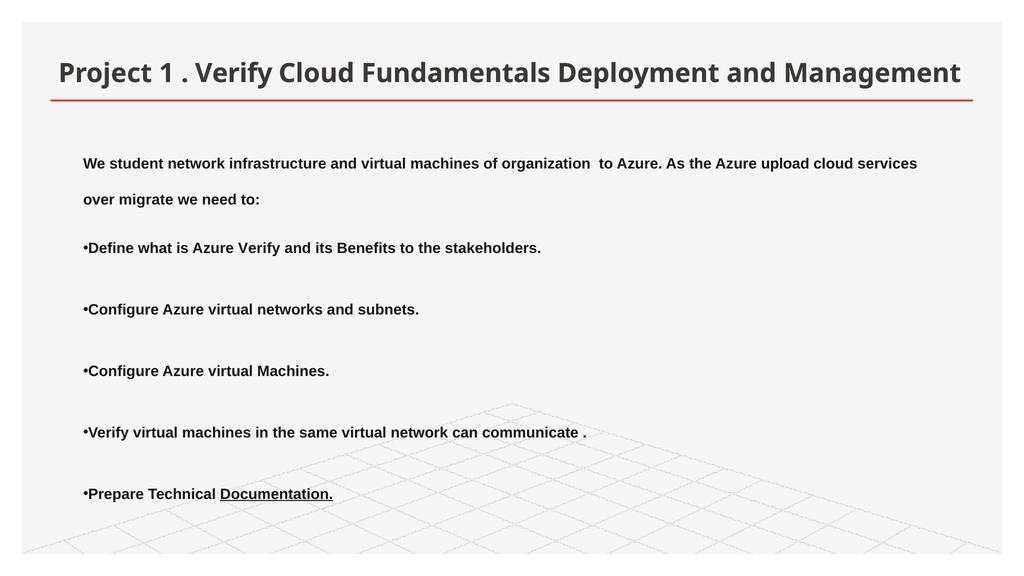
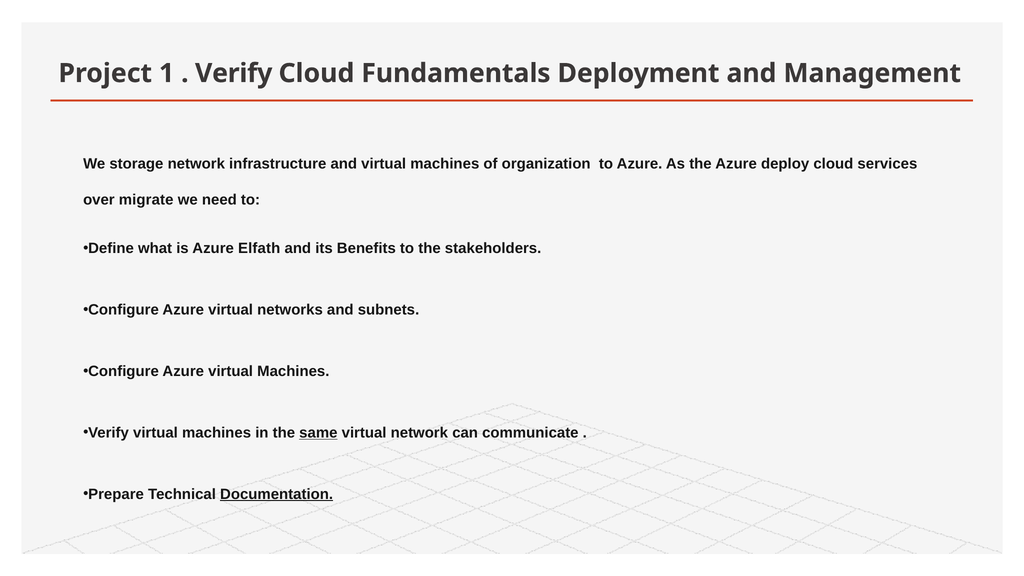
student: student -> storage
upload: upload -> deploy
Azure Verify: Verify -> Elfath
same underline: none -> present
